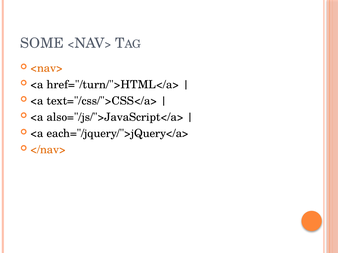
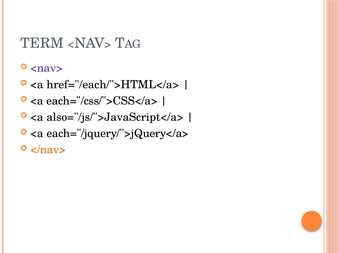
SOME: SOME -> TERM
<nav> colour: orange -> purple
href="/turn/">HTML</a>: href="/turn/">HTML</a> -> href="/each/">HTML</a>
text="/css/">CSS</a>: text="/css/">CSS</a> -> each="/css/">CSS</a>
